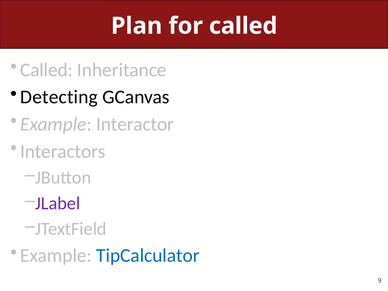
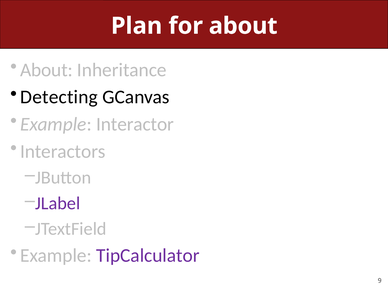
for called: called -> about
Called at (46, 70): Called -> About
TipCalculator colour: blue -> purple
